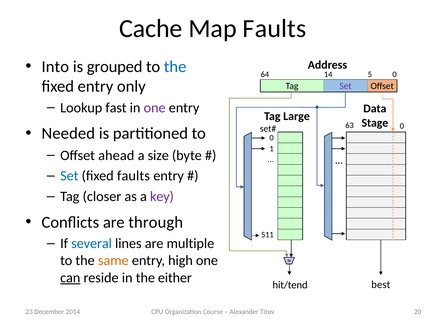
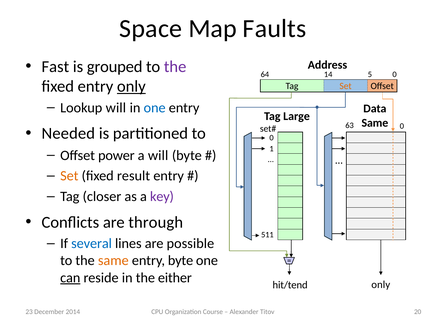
Cache: Cache -> Space
Into: Into -> Fast
the at (175, 66) colour: blue -> purple
only at (131, 86) underline: none -> present
Set at (346, 86) colour: purple -> orange
Lookup fast: fast -> will
one at (155, 108) colour: purple -> blue
Stage at (375, 123): Stage -> Same
ahead: ahead -> power
a size: size -> will
Set at (69, 176) colour: blue -> orange
fixed faults: faults -> result
multiple: multiple -> possible
entry high: high -> byte
best at (381, 284): best -> only
